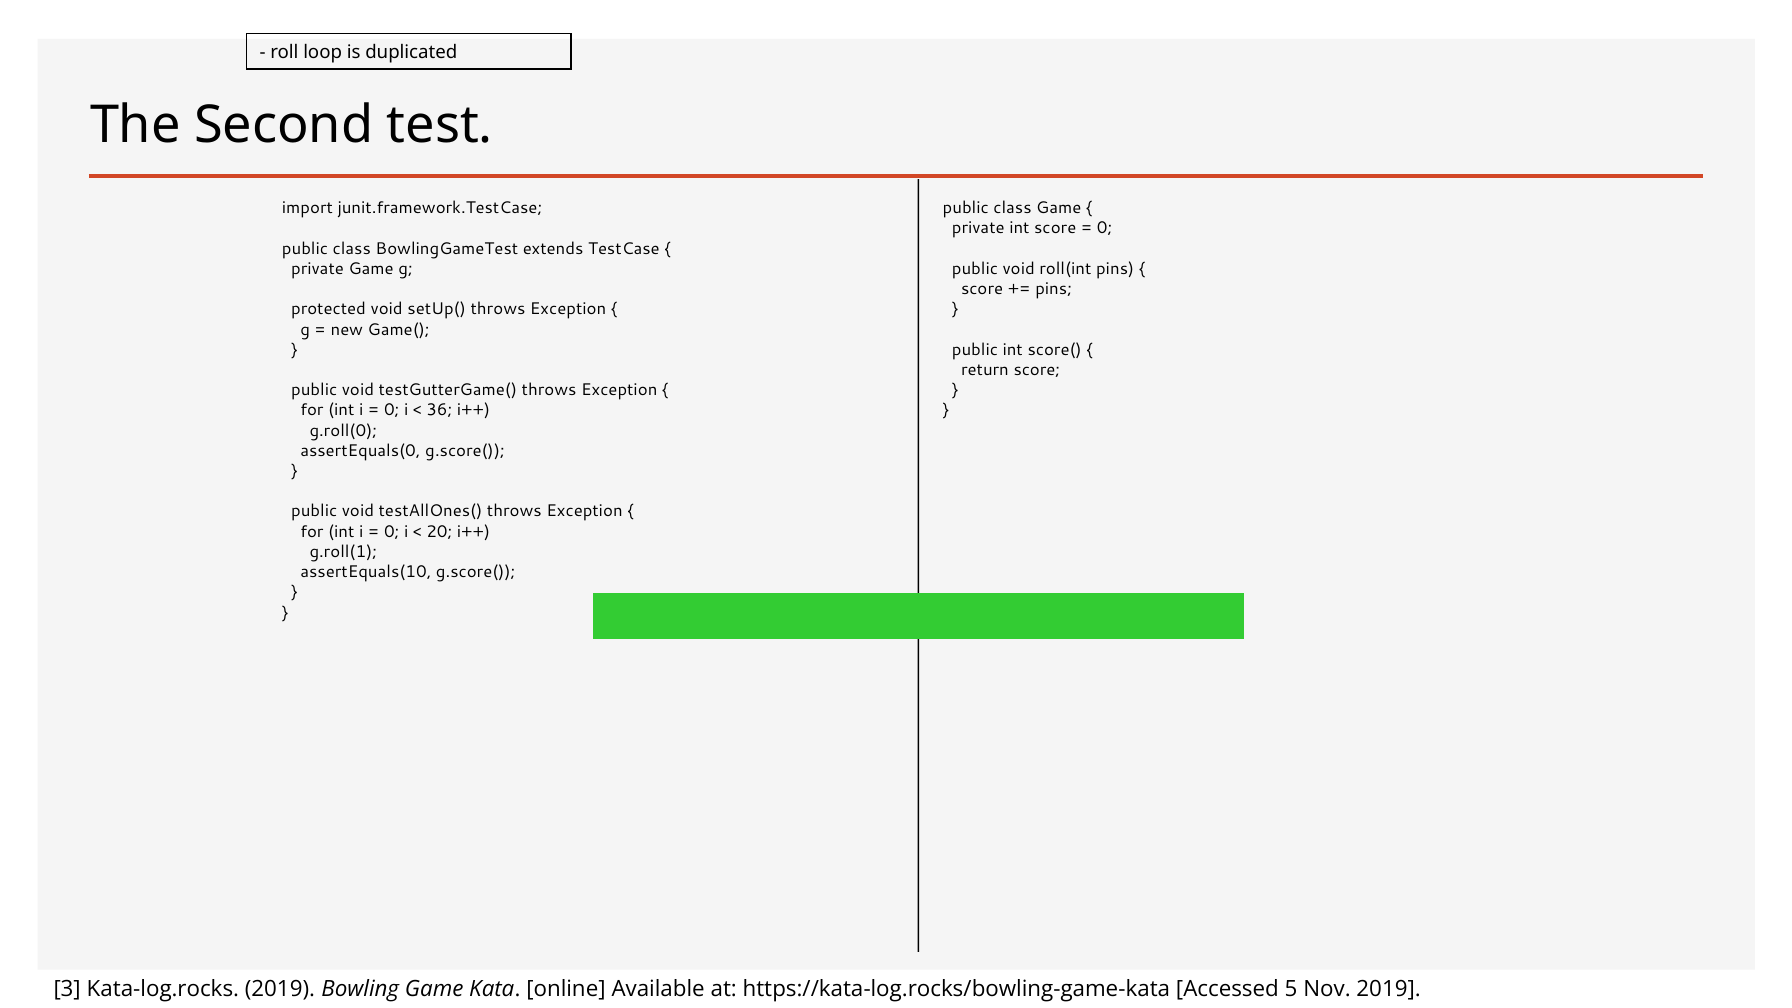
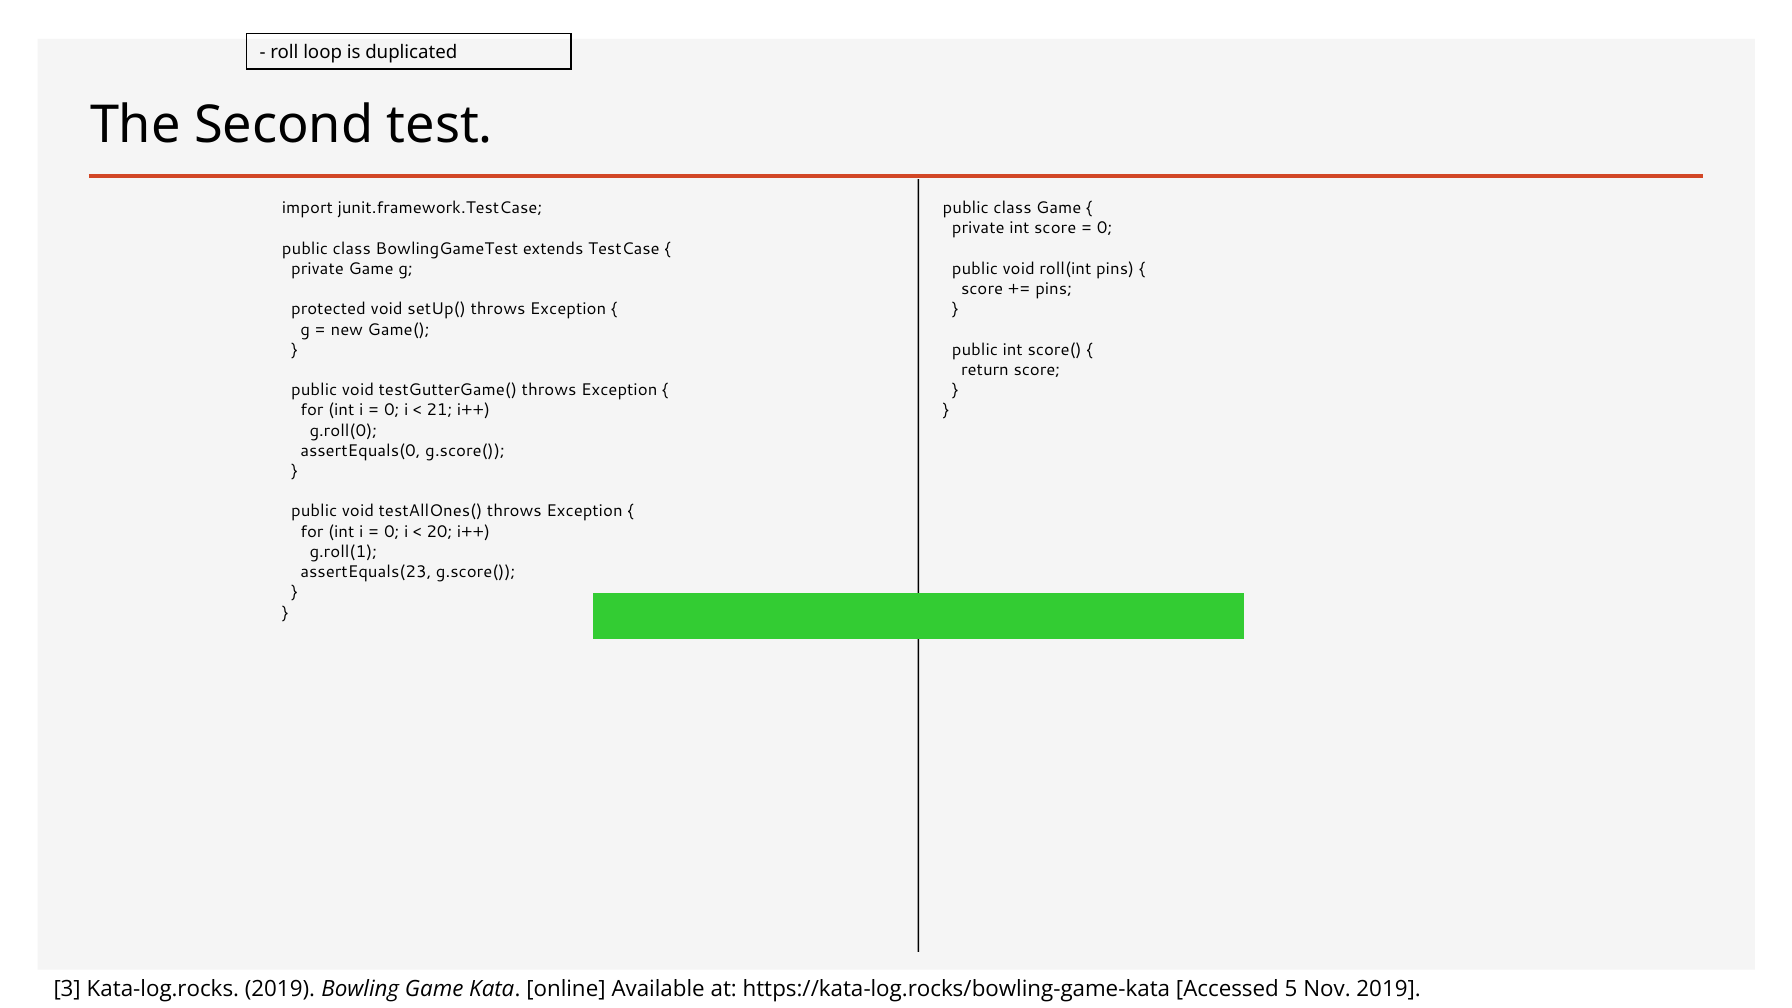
36: 36 -> 21
assertEquals(10: assertEquals(10 -> assertEquals(23
